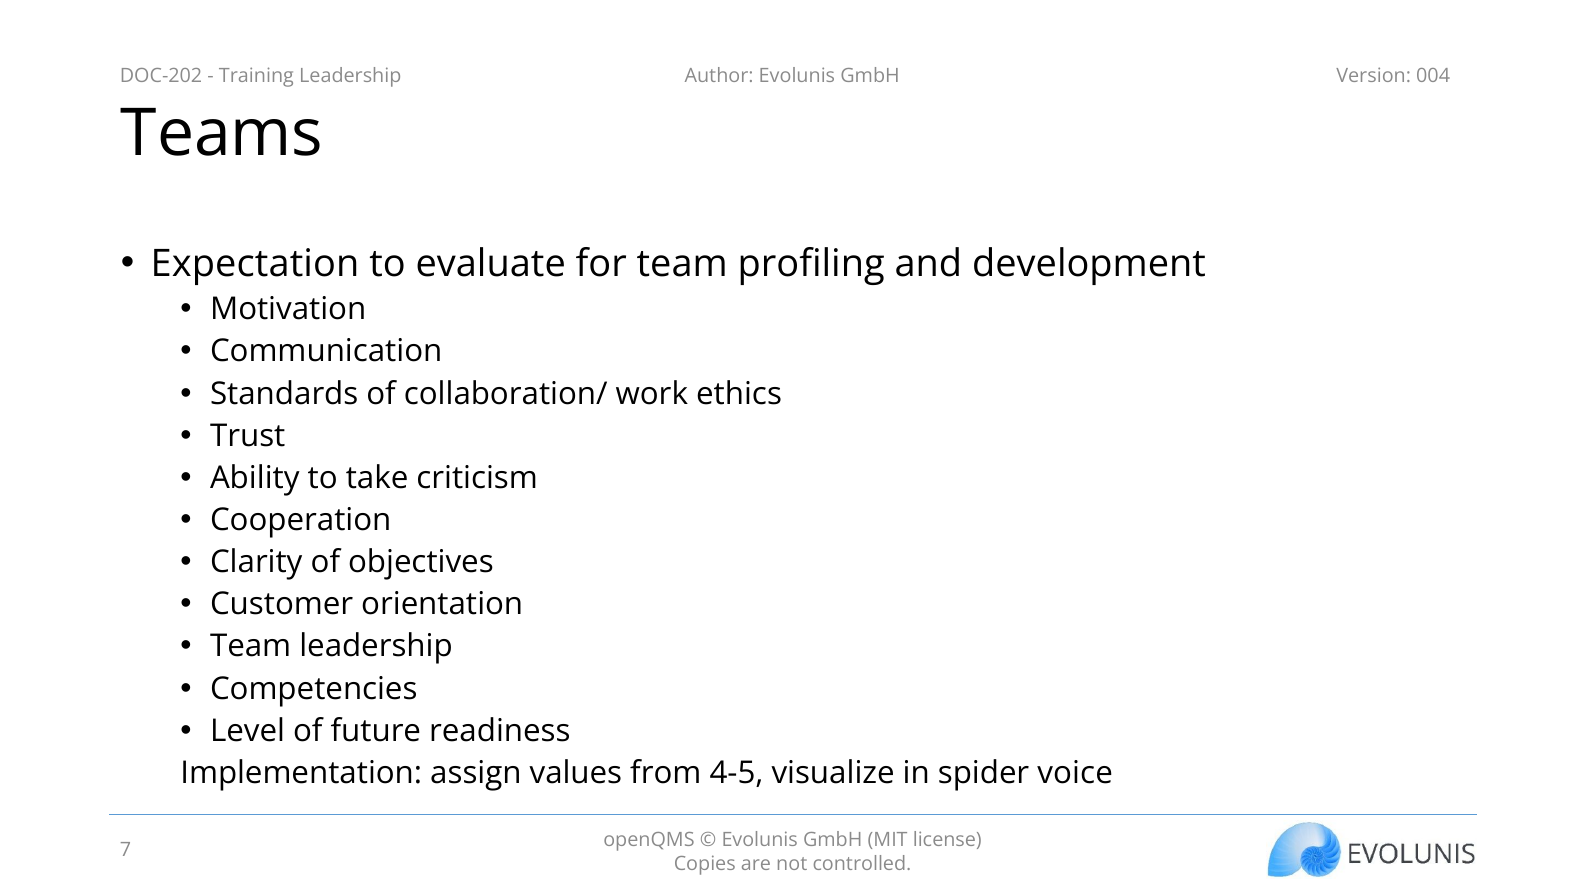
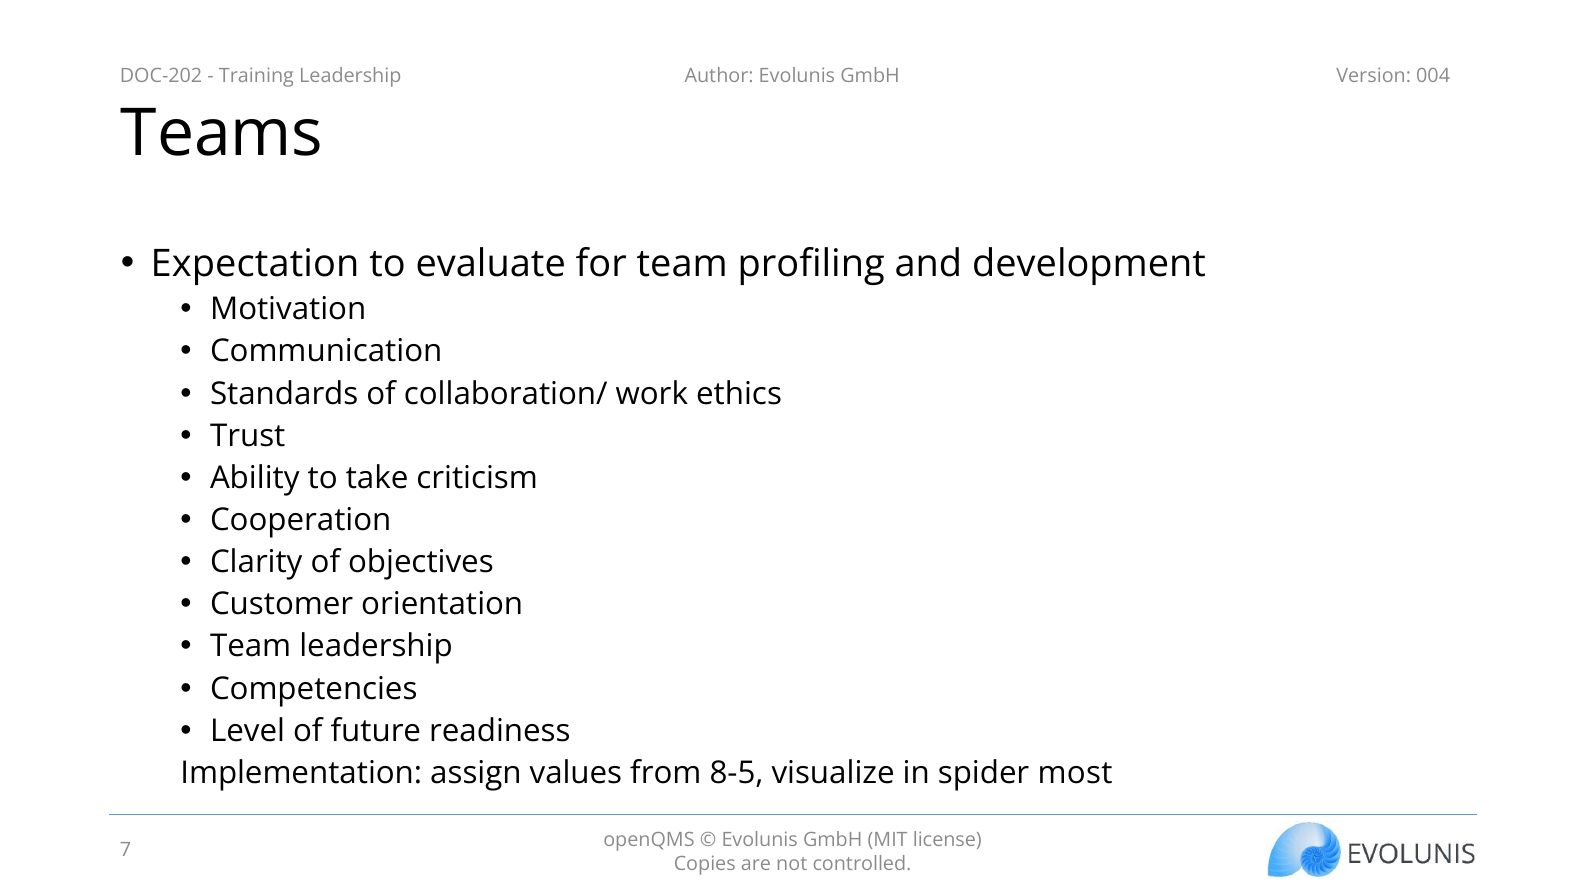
4-5: 4-5 -> 8-5
voice: voice -> most
